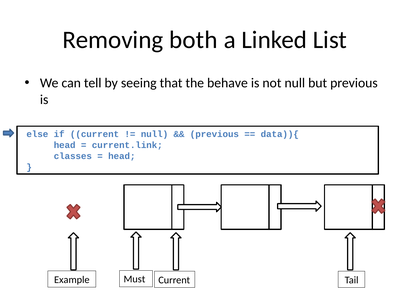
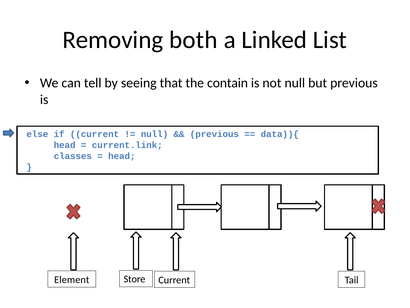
behave: behave -> contain
Must: Must -> Store
Example: Example -> Element
